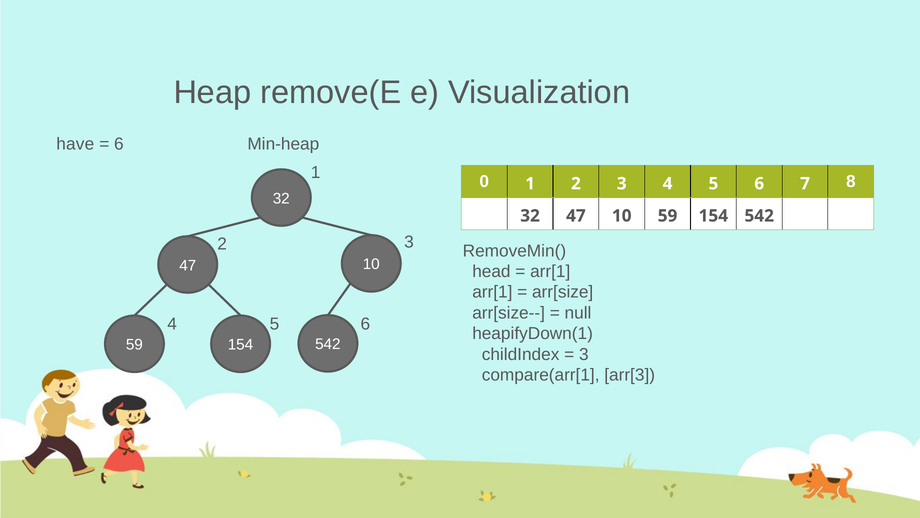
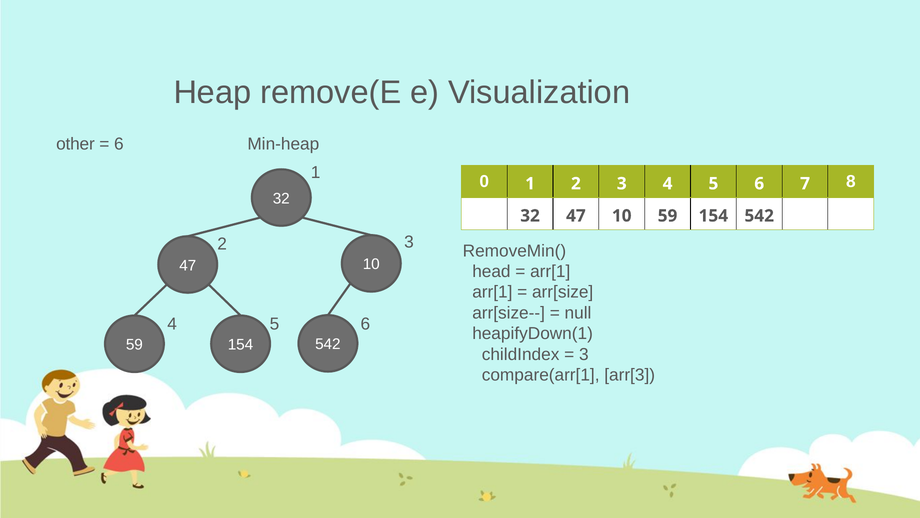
have: have -> other
